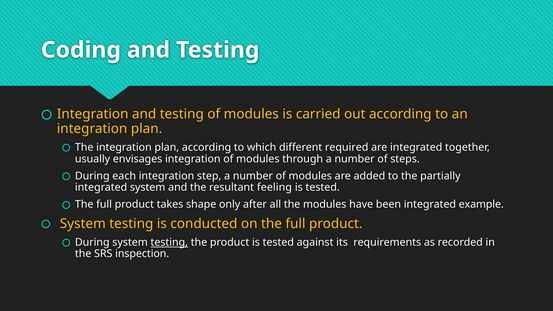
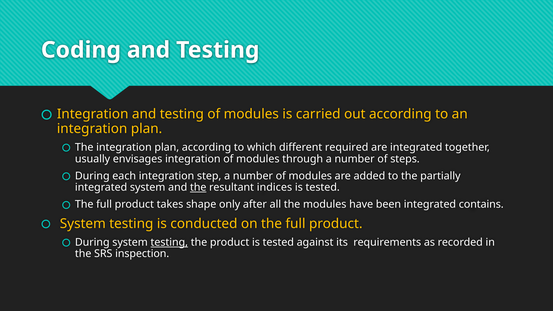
the at (198, 187) underline: none -> present
feeling: feeling -> indices
example: example -> contains
